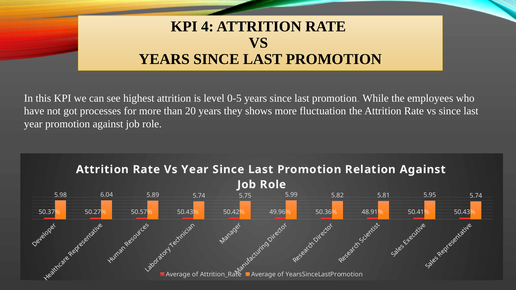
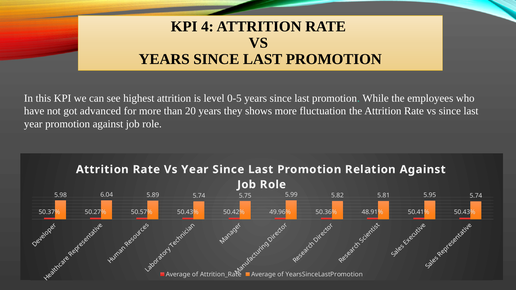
processes: processes -> advanced
